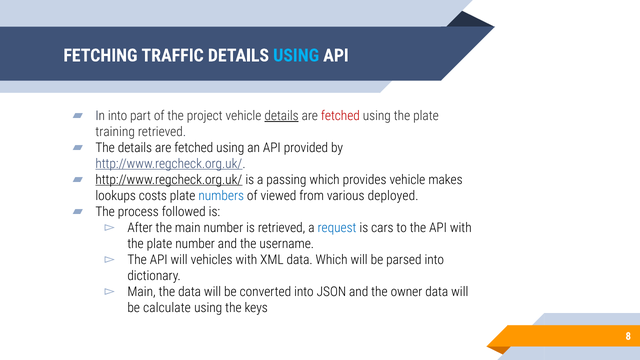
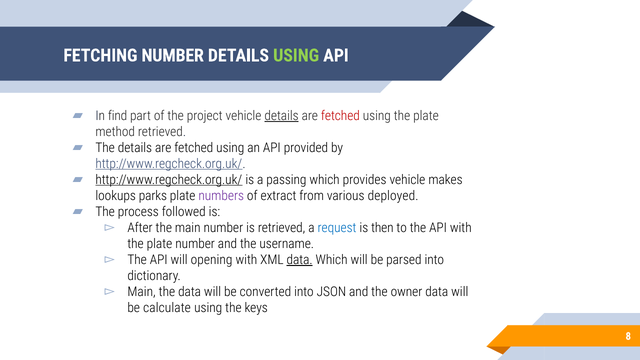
FETCHING TRAFFIC: TRAFFIC -> NUMBER
USING at (296, 56) colour: light blue -> light green
In into: into -> find
training: training -> method
costs: costs -> parks
numbers colour: blue -> purple
viewed: viewed -> extract
cars: cars -> then
vehicles: vehicles -> opening
data at (300, 260) underline: none -> present
